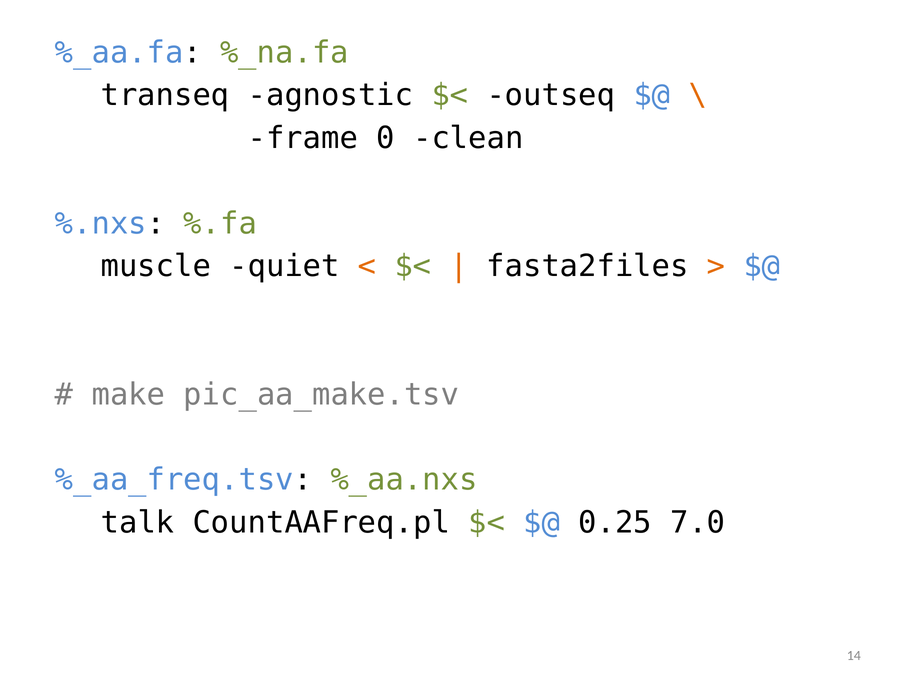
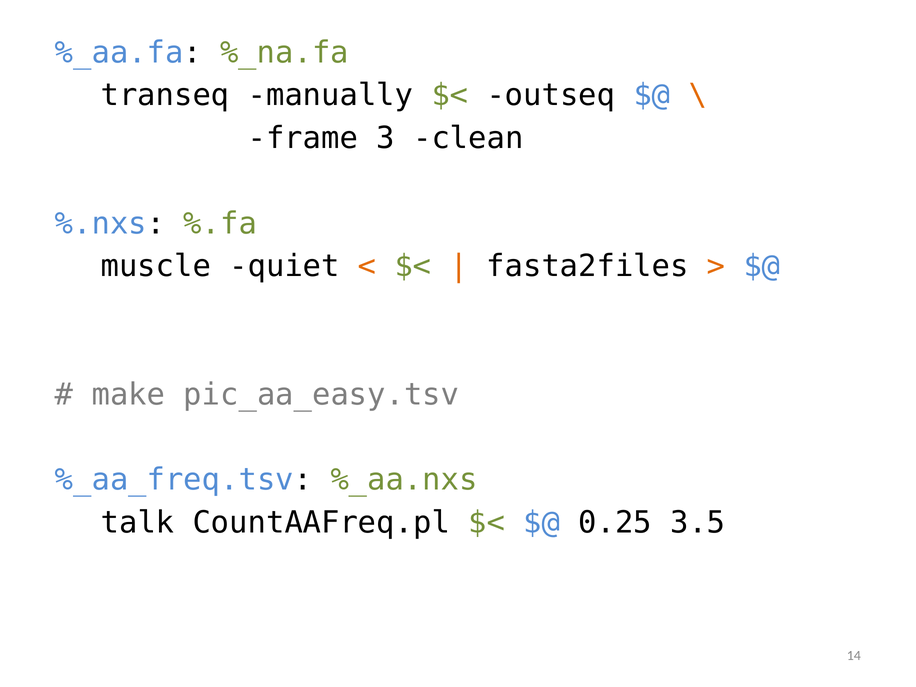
agnostic: agnostic -> manually
0: 0 -> 3
pic_aa_make.tsv: pic_aa_make.tsv -> pic_aa_easy.tsv
7.0: 7.0 -> 3.5
